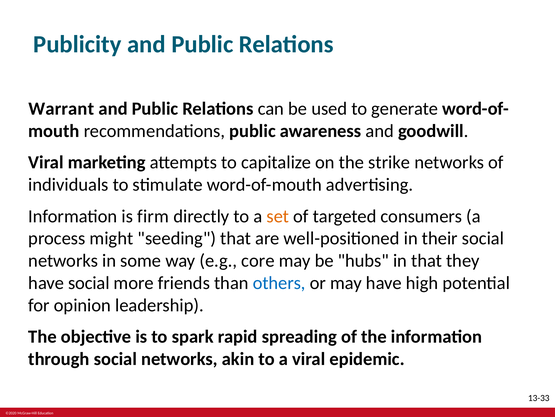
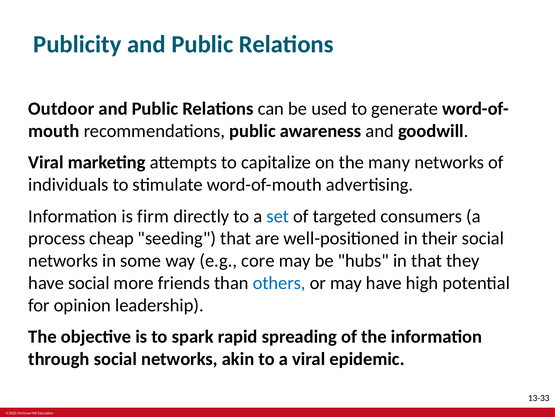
Warrant: Warrant -> Outdoor
strike: strike -> many
set colour: orange -> blue
might: might -> cheap
